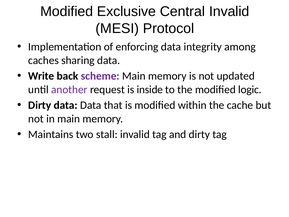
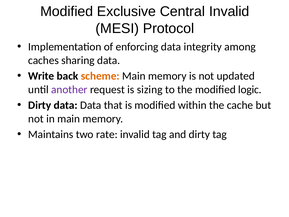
scheme colour: purple -> orange
inside: inside -> sizing
stall: stall -> rate
